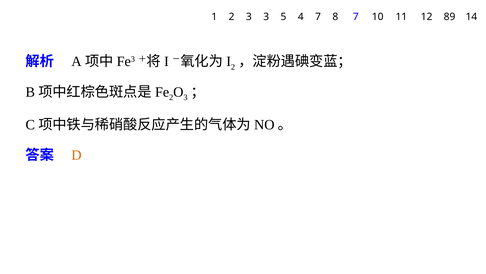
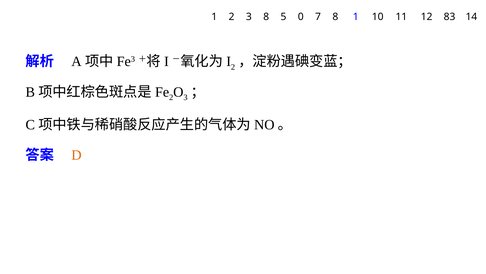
3 3: 3 -> 8
4: 4 -> 0
8 7: 7 -> 1
89: 89 -> 83
